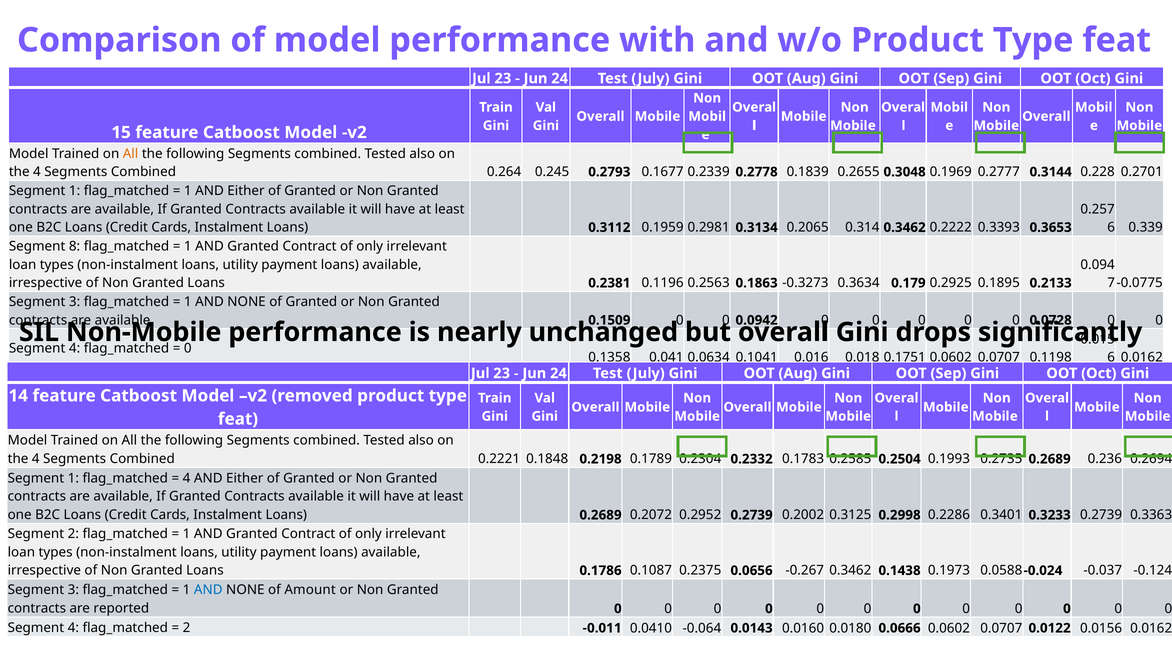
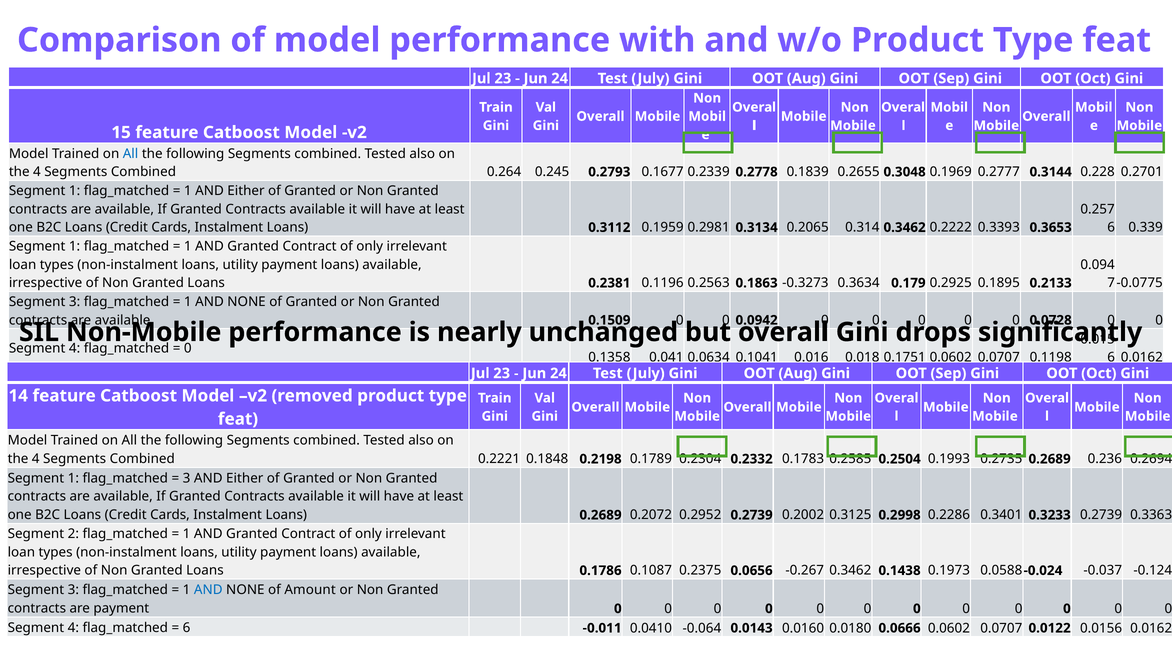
All at (131, 154) colour: orange -> blue
8 at (75, 246): 8 -> 1
4 at (187, 478): 4 -> 3
are reported: reported -> payment
2 at (187, 628): 2 -> 6
